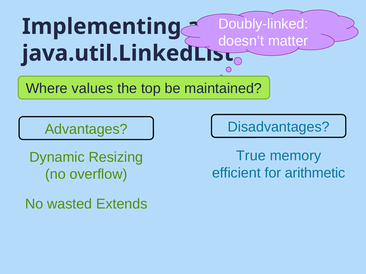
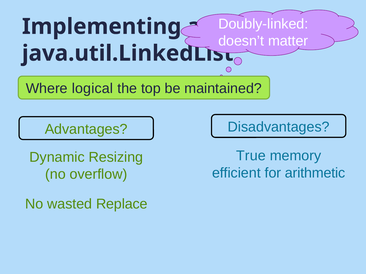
values: values -> logical
Extends: Extends -> Replace
